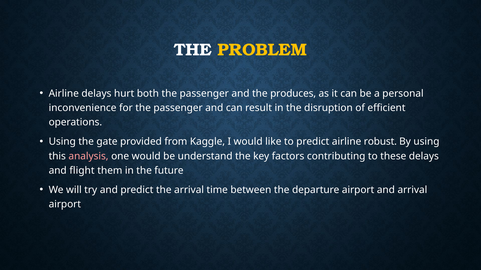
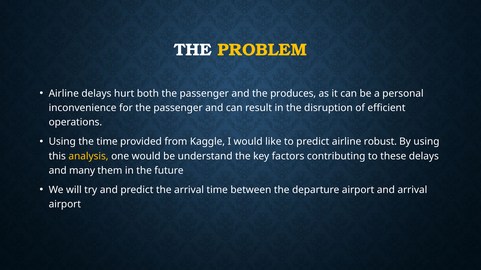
the gate: gate -> time
analysis colour: pink -> yellow
flight: flight -> many
